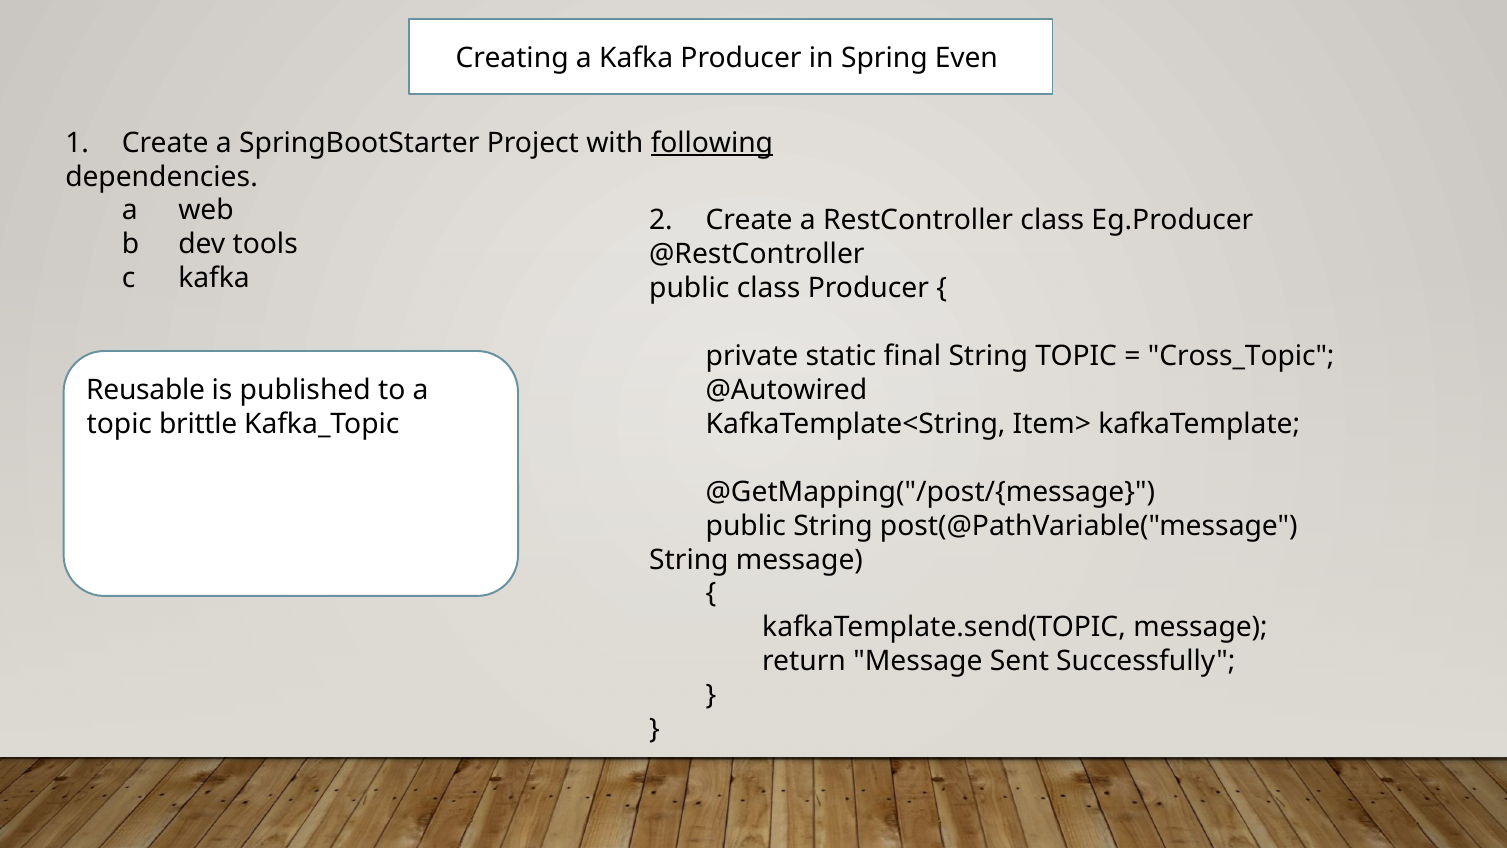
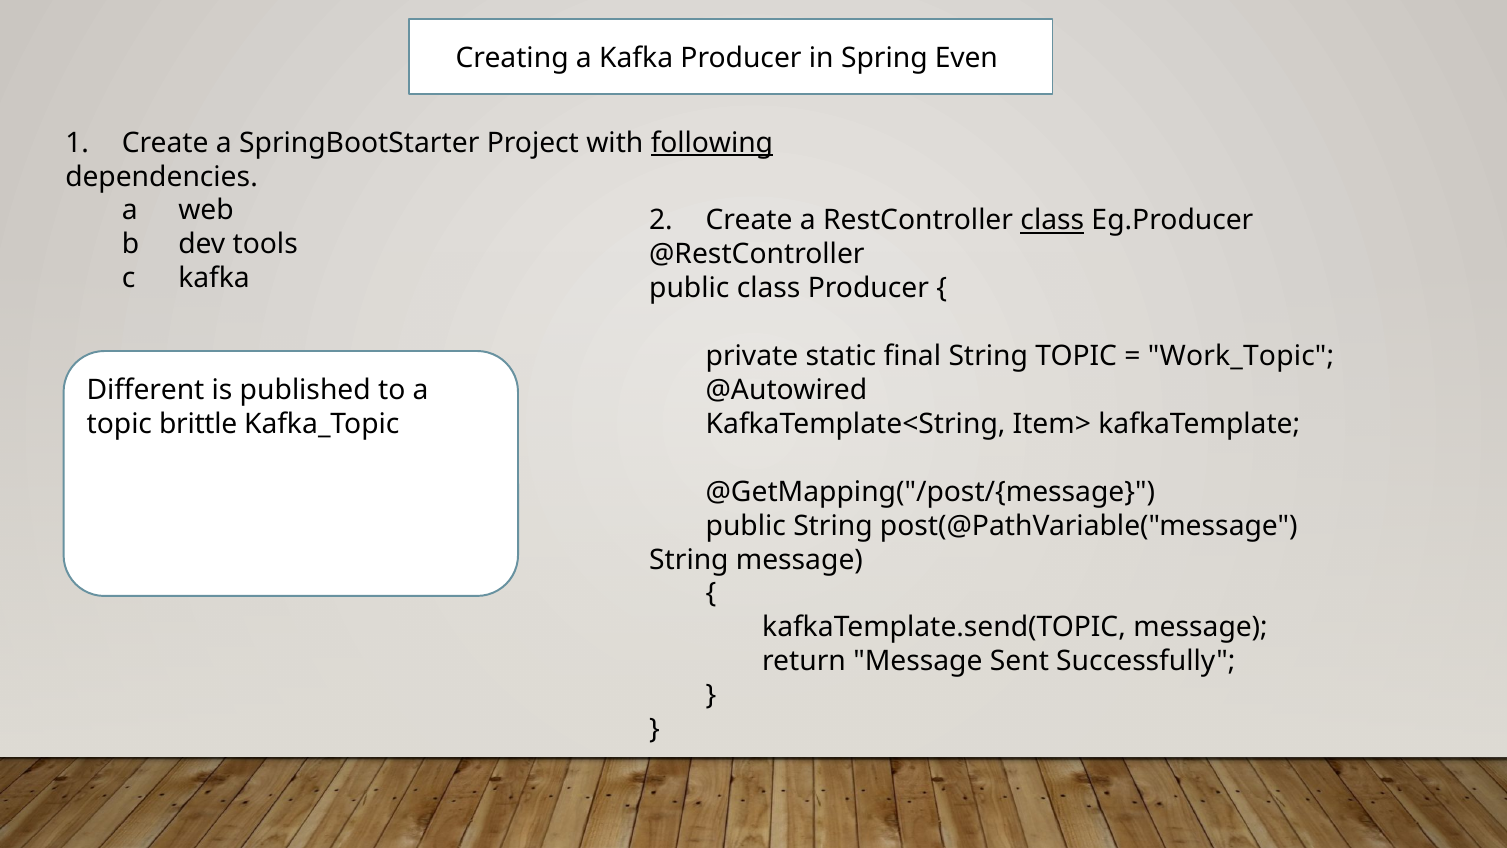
class at (1052, 220) underline: none -> present
Cross_Topic: Cross_Topic -> Work_Topic
Reusable: Reusable -> Different
